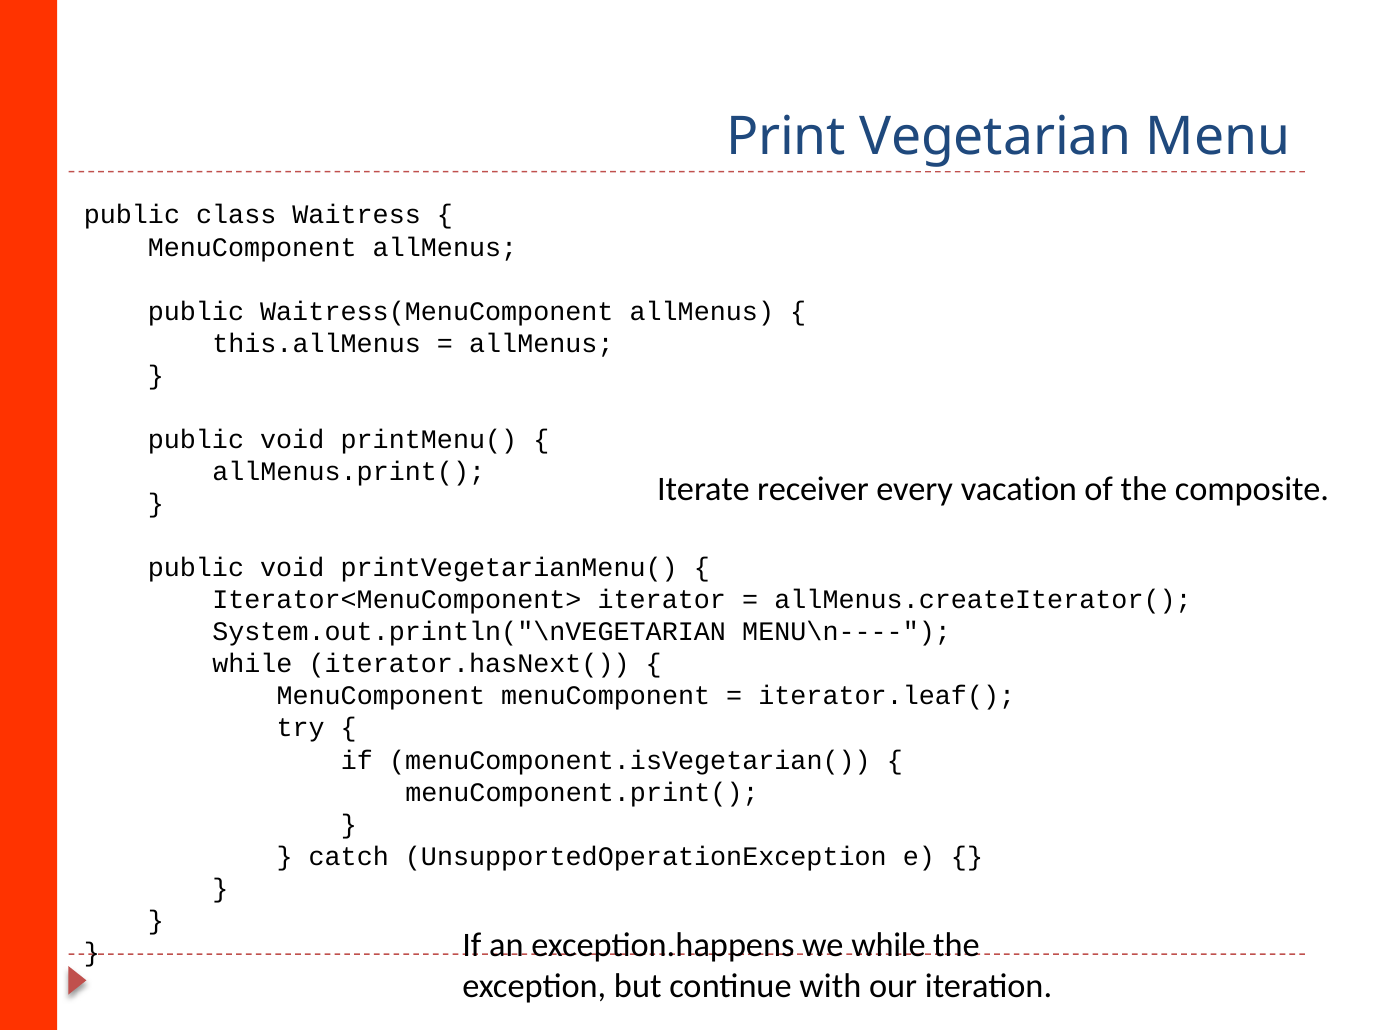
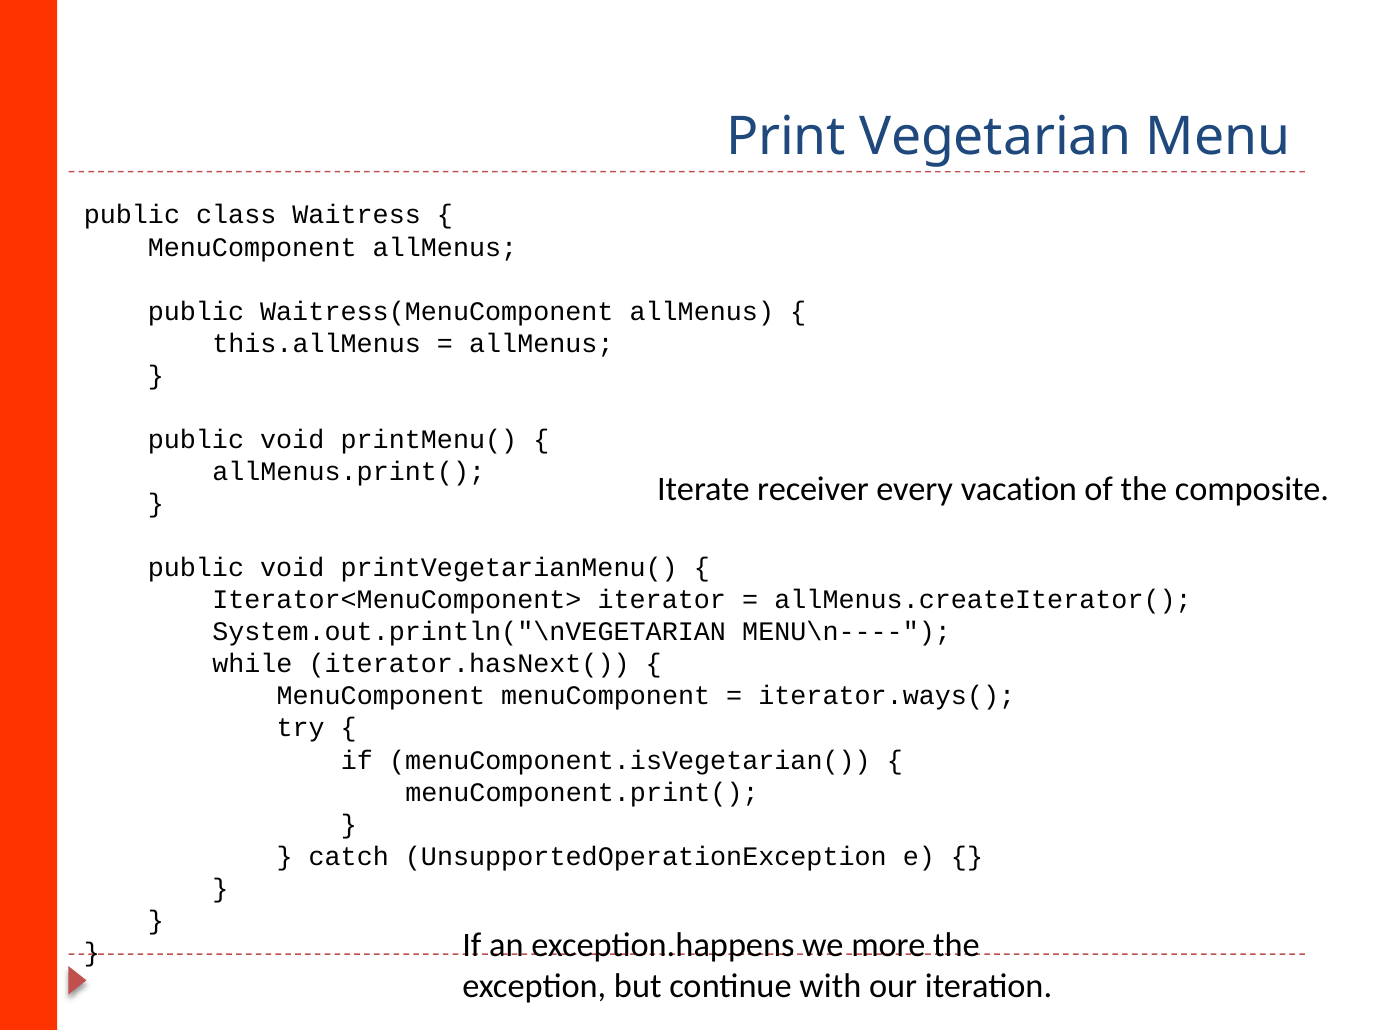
iterator.leaf(: iterator.leaf( -> iterator.ways(
we while: while -> more
